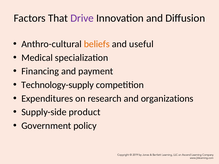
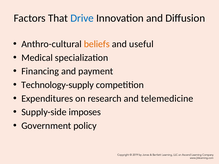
Drive colour: purple -> blue
organizations: organizations -> telemedicine
product: product -> imposes
